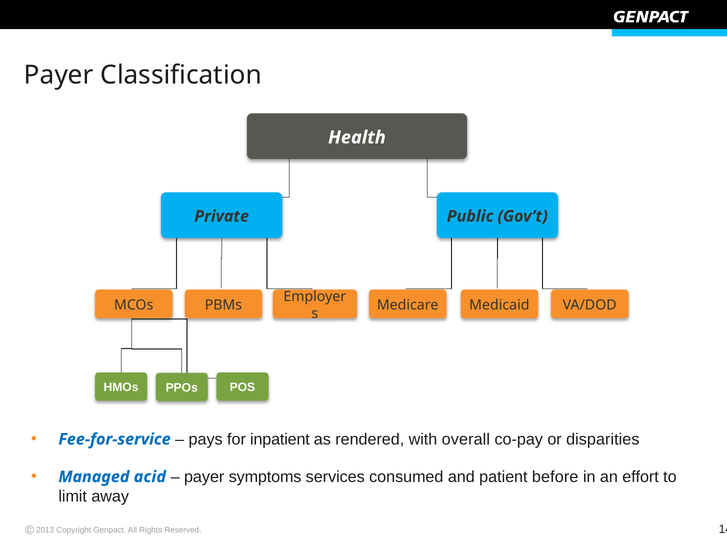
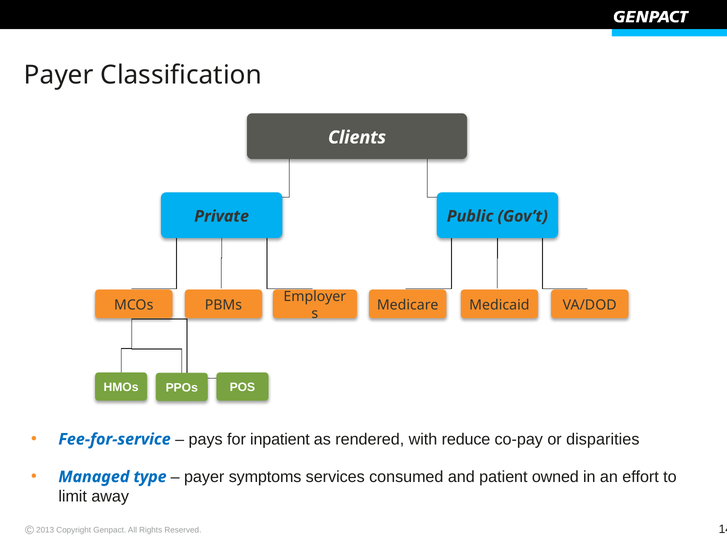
Health: Health -> Clients
overall: overall -> reduce
acid: acid -> type
before: before -> owned
